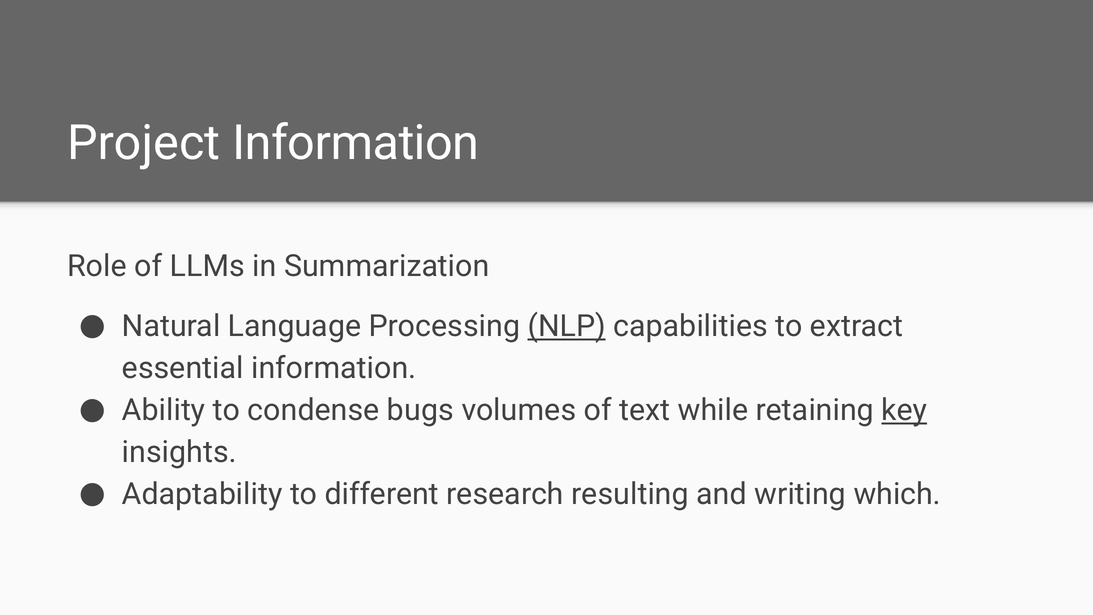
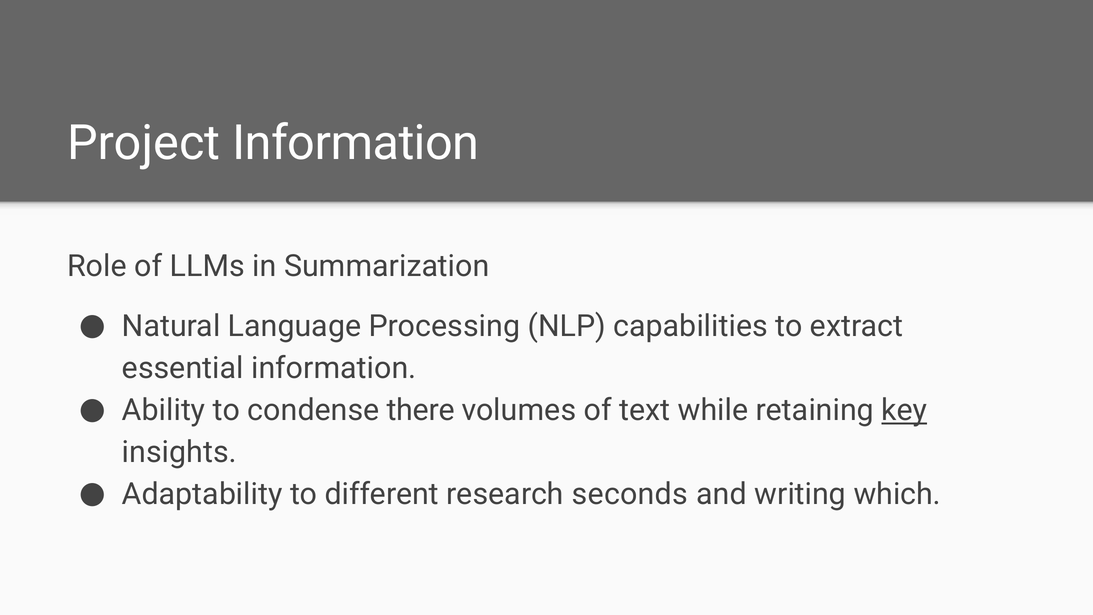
NLP underline: present -> none
bugs: bugs -> there
resulting: resulting -> seconds
